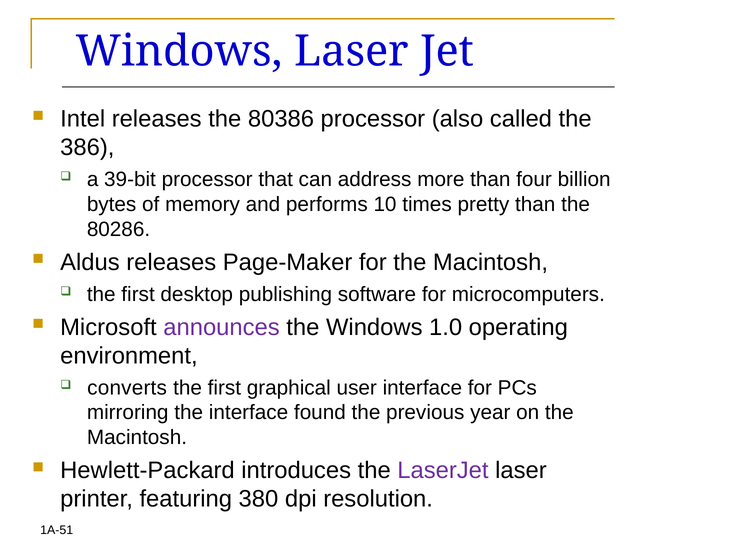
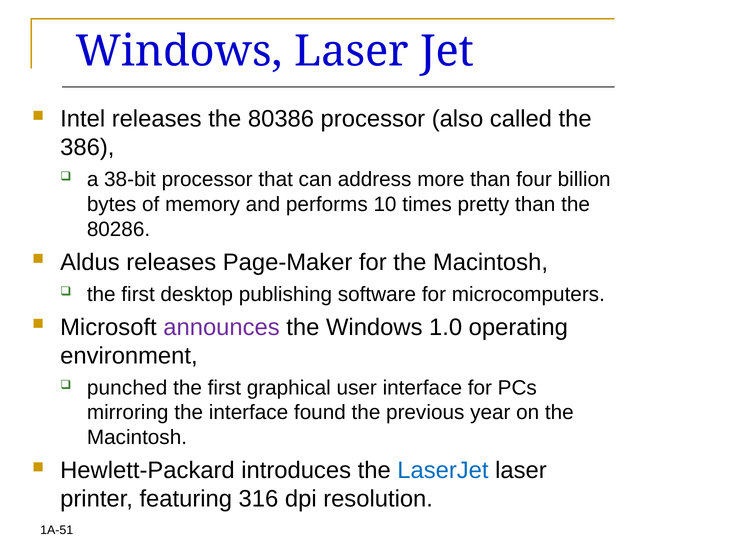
39-bit: 39-bit -> 38-bit
converts: converts -> punched
LaserJet colour: purple -> blue
380: 380 -> 316
